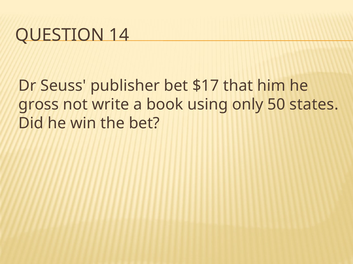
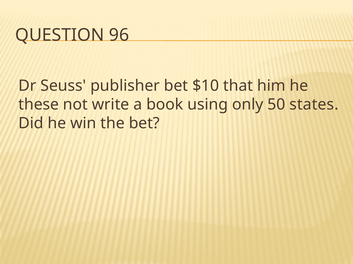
14: 14 -> 96
$17: $17 -> $10
gross: gross -> these
